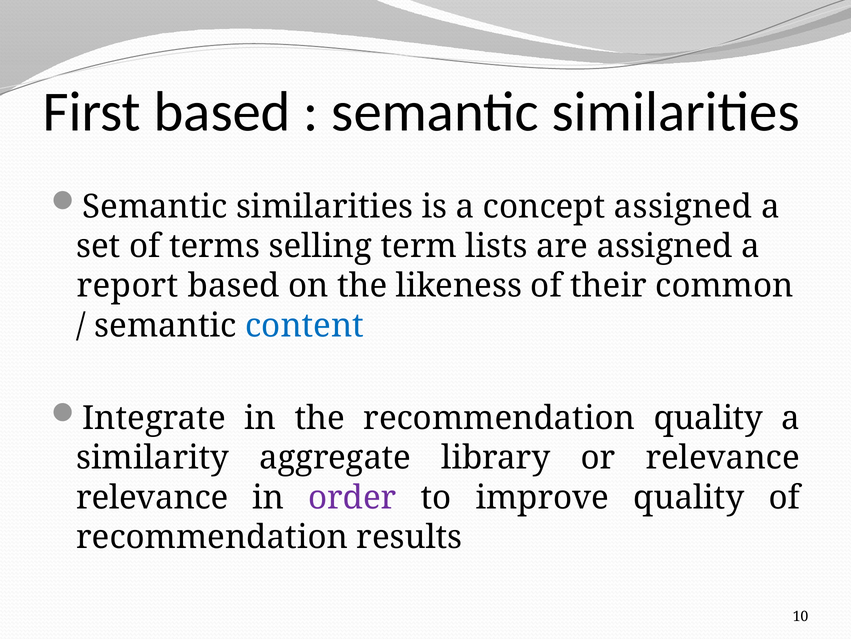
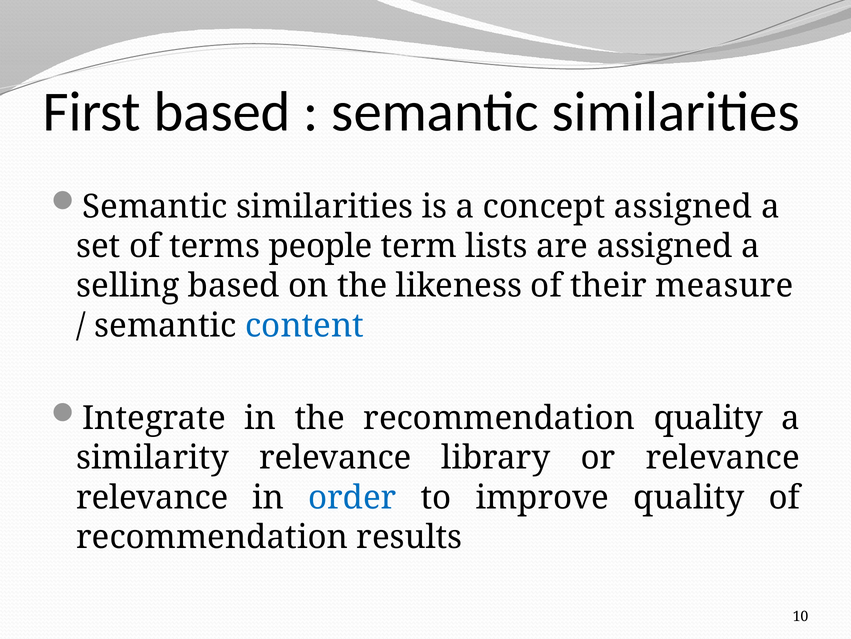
selling: selling -> people
report: report -> selling
common: common -> measure
similarity aggregate: aggregate -> relevance
order colour: purple -> blue
